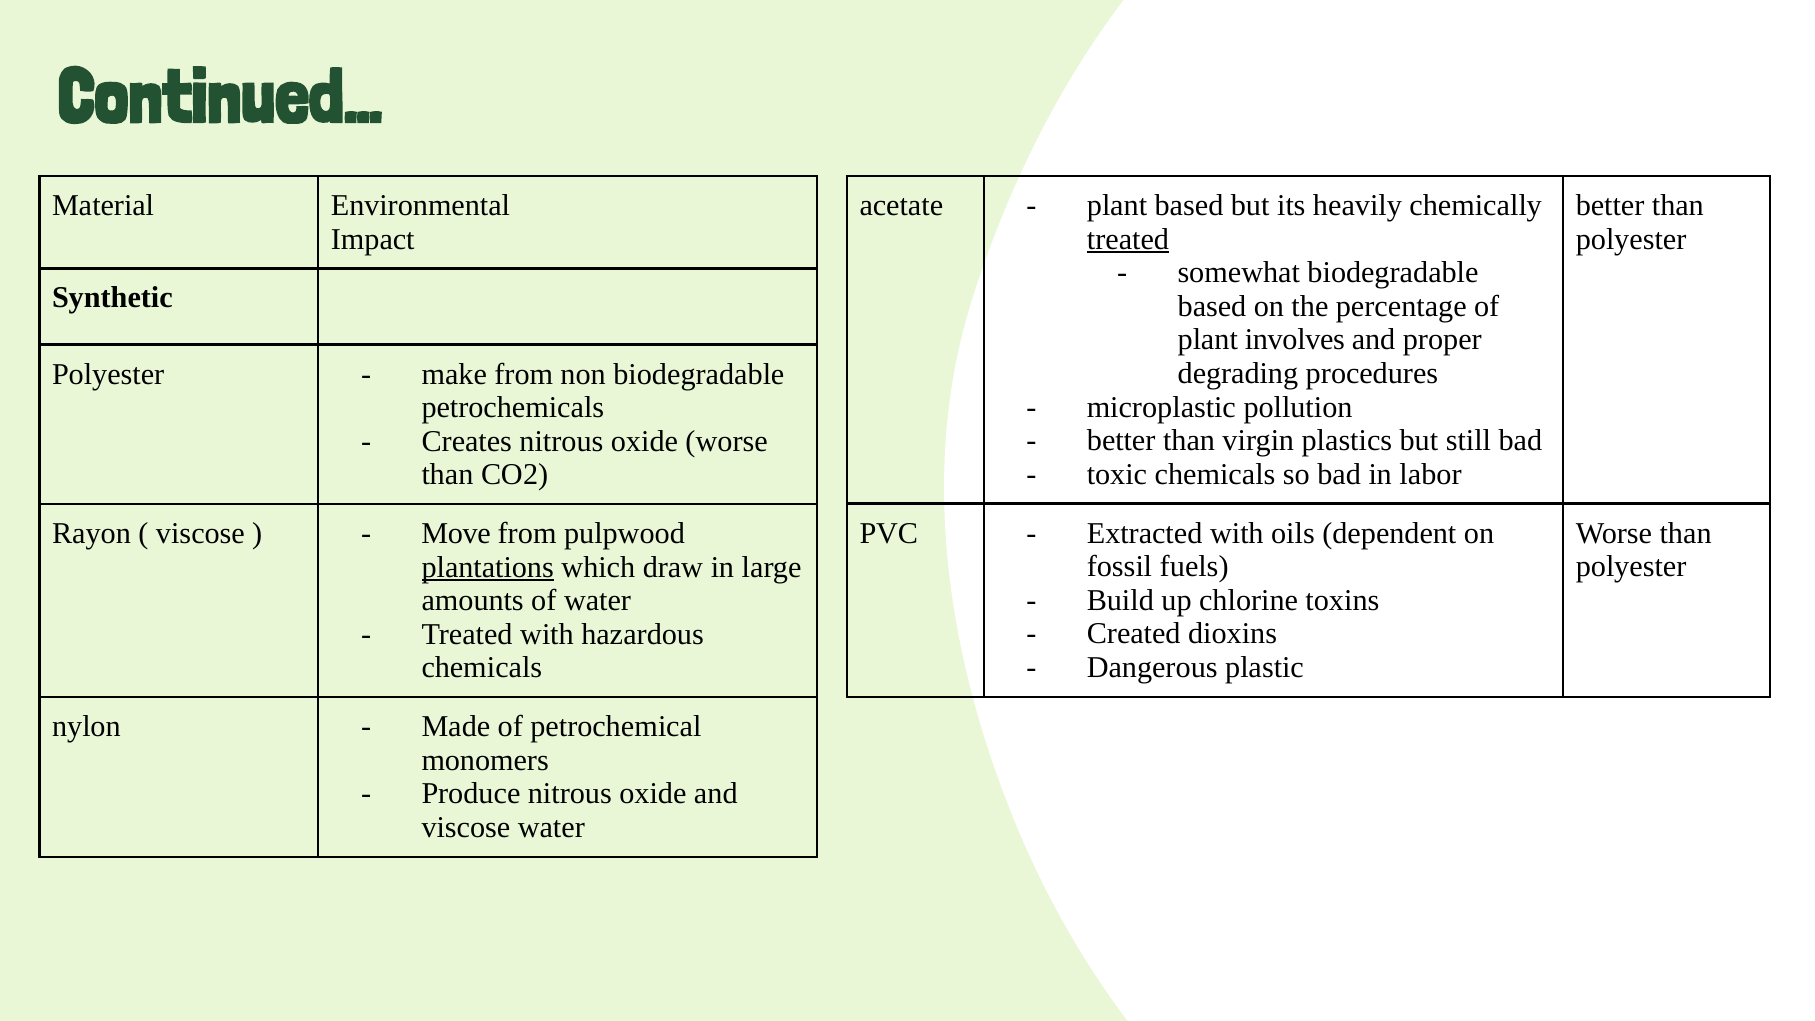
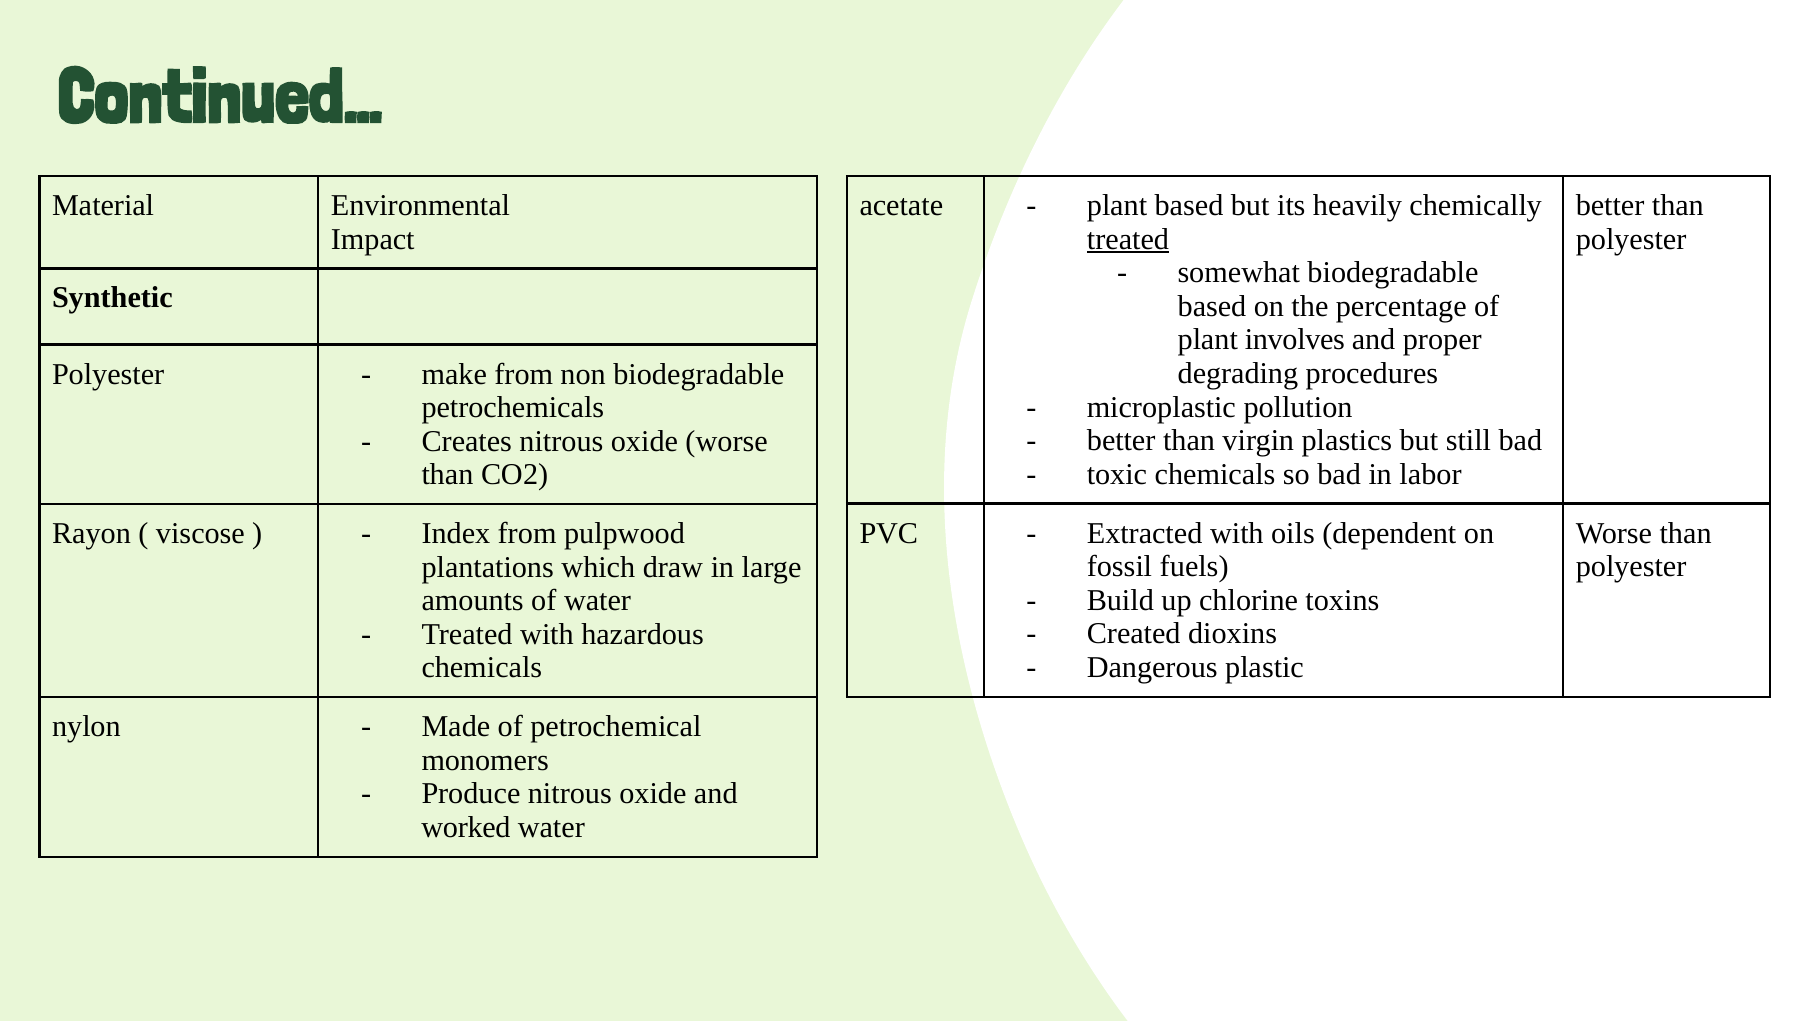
Move: Move -> Index
plantations underline: present -> none
viscose at (466, 827): viscose -> worked
